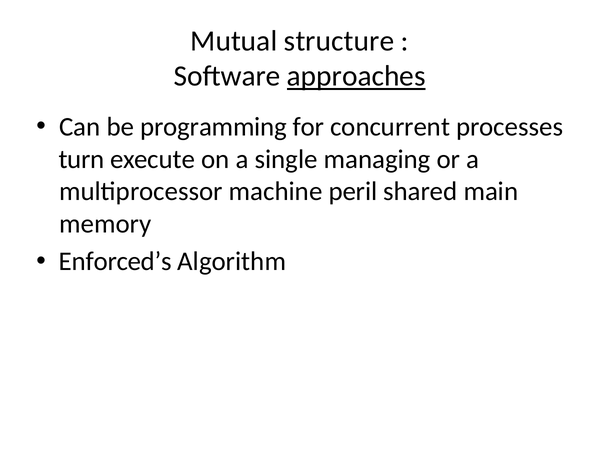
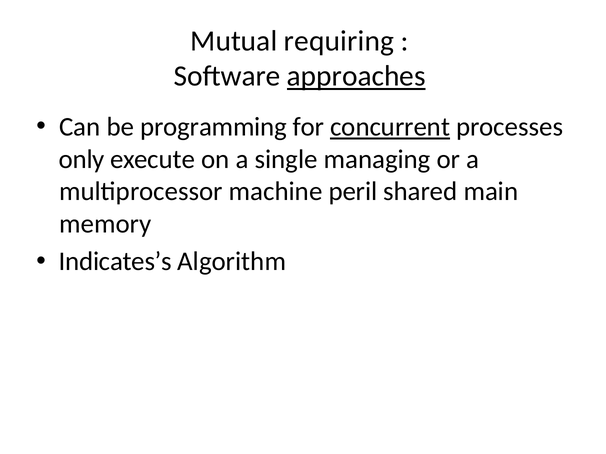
structure: structure -> requiring
concurrent underline: none -> present
turn: turn -> only
Enforced’s: Enforced’s -> Indicates’s
